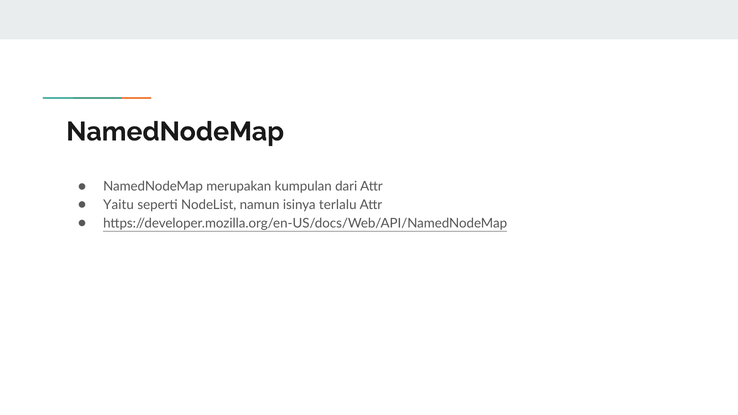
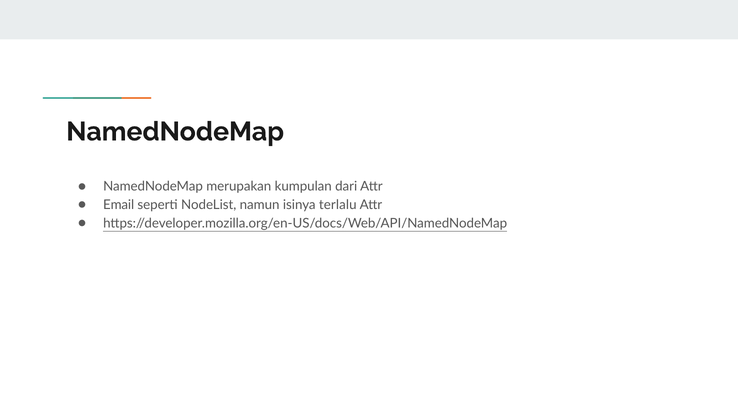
Yaitu: Yaitu -> Email
